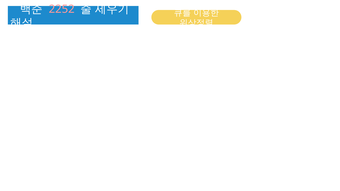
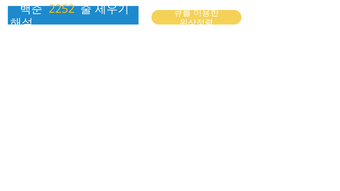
2252 colour: pink -> yellow
